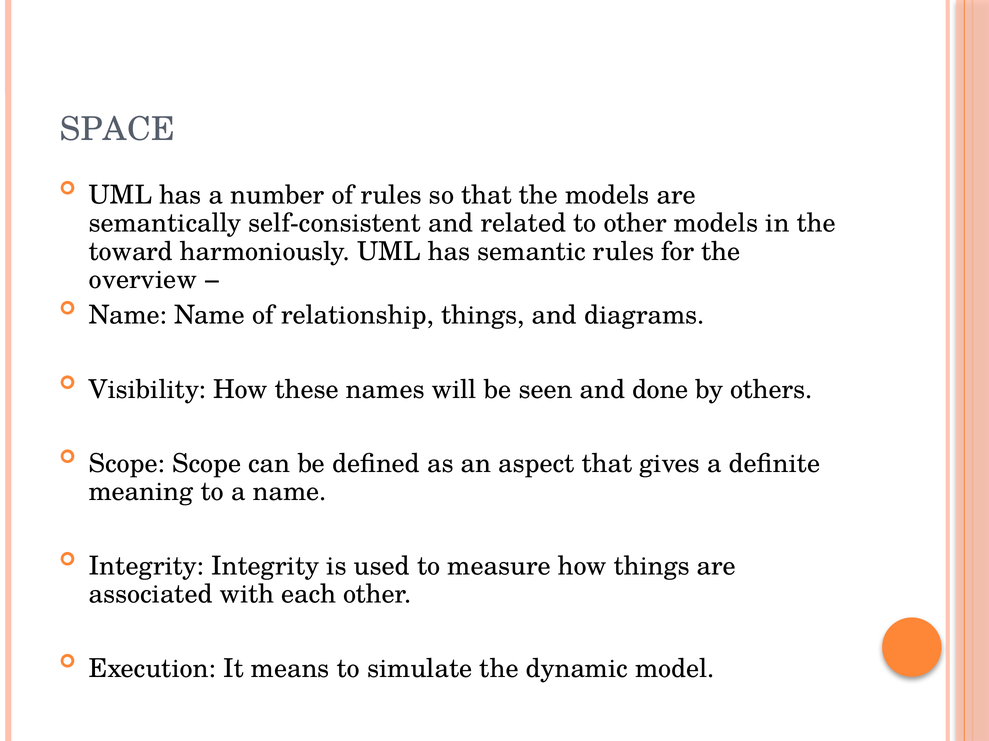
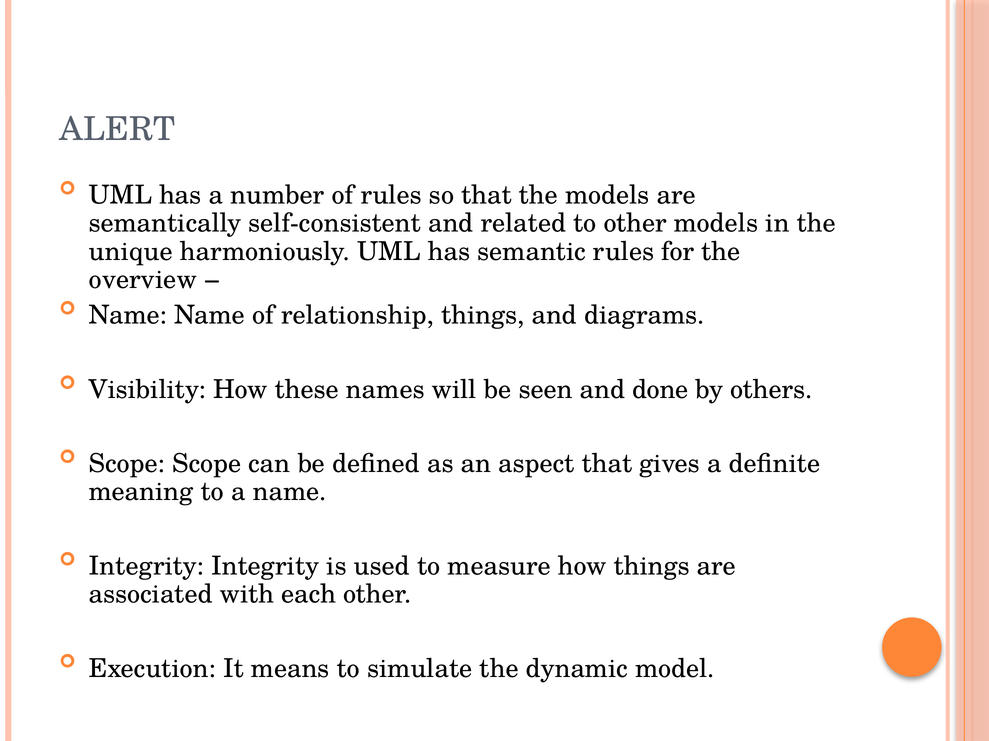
SPACE: SPACE -> ALERT
toward: toward -> unique
